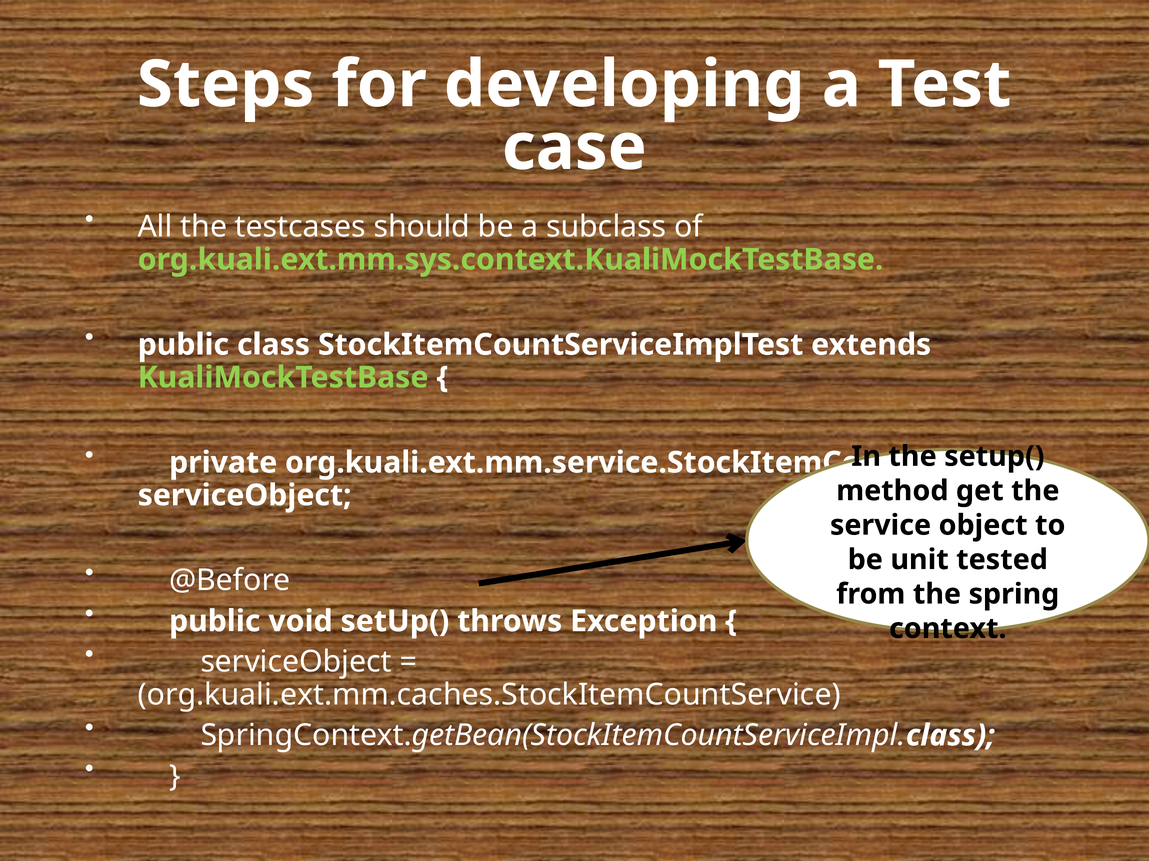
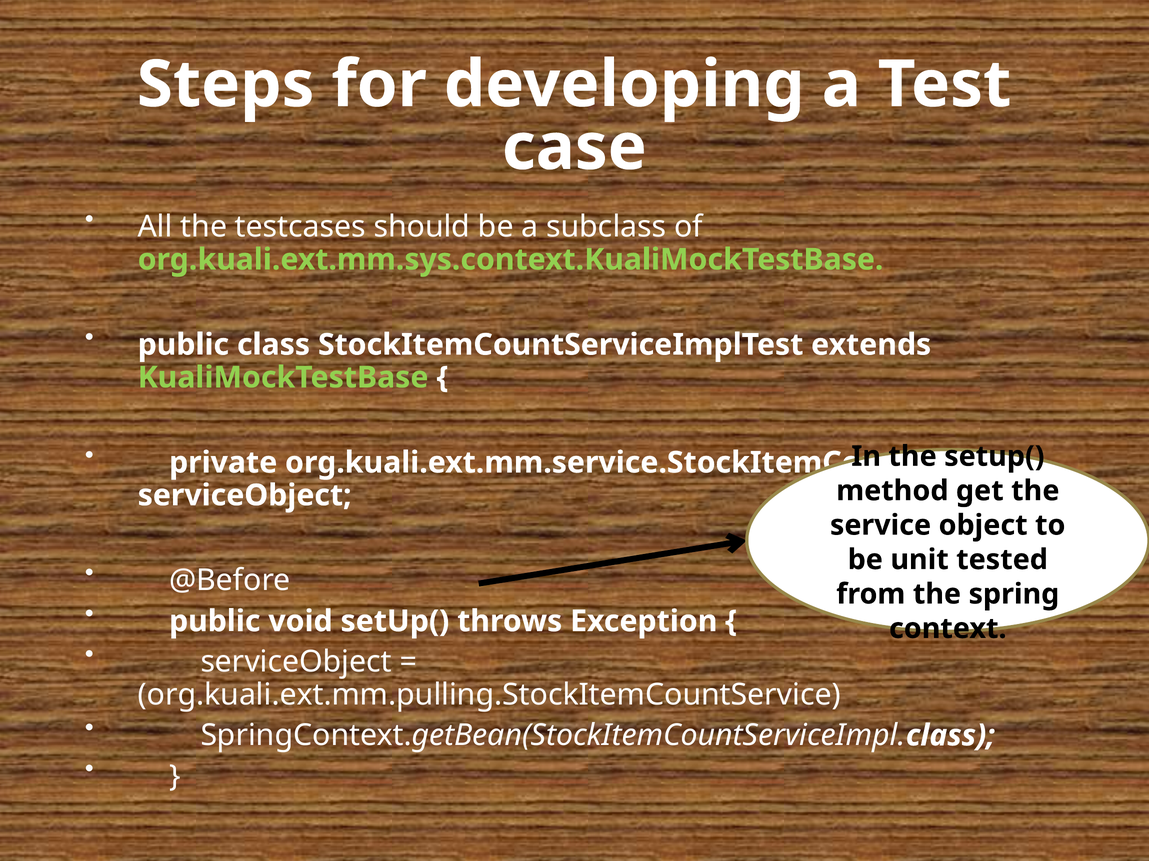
org.kuali.ext.mm.caches.StockItemCountService: org.kuali.ext.mm.caches.StockItemCountService -> org.kuali.ext.mm.pulling.StockItemCountService
